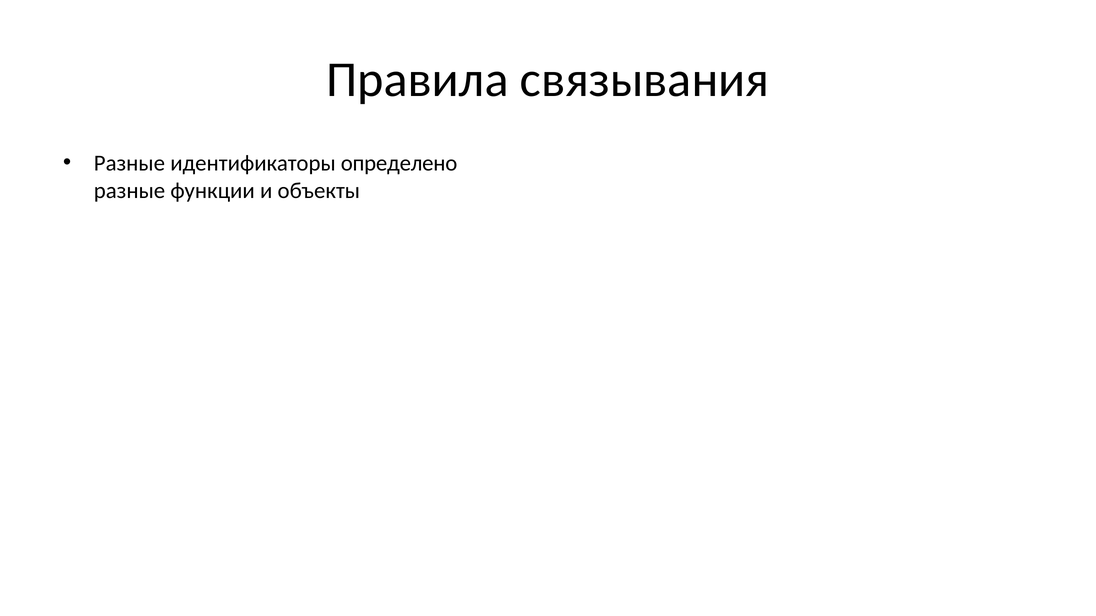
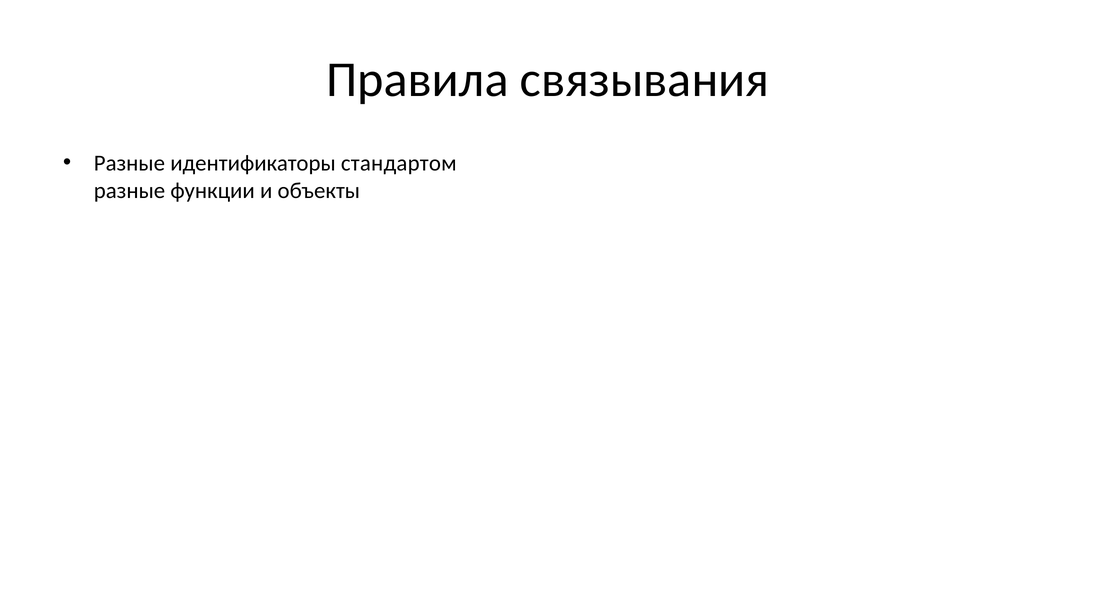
определено: определено -> стандартом
